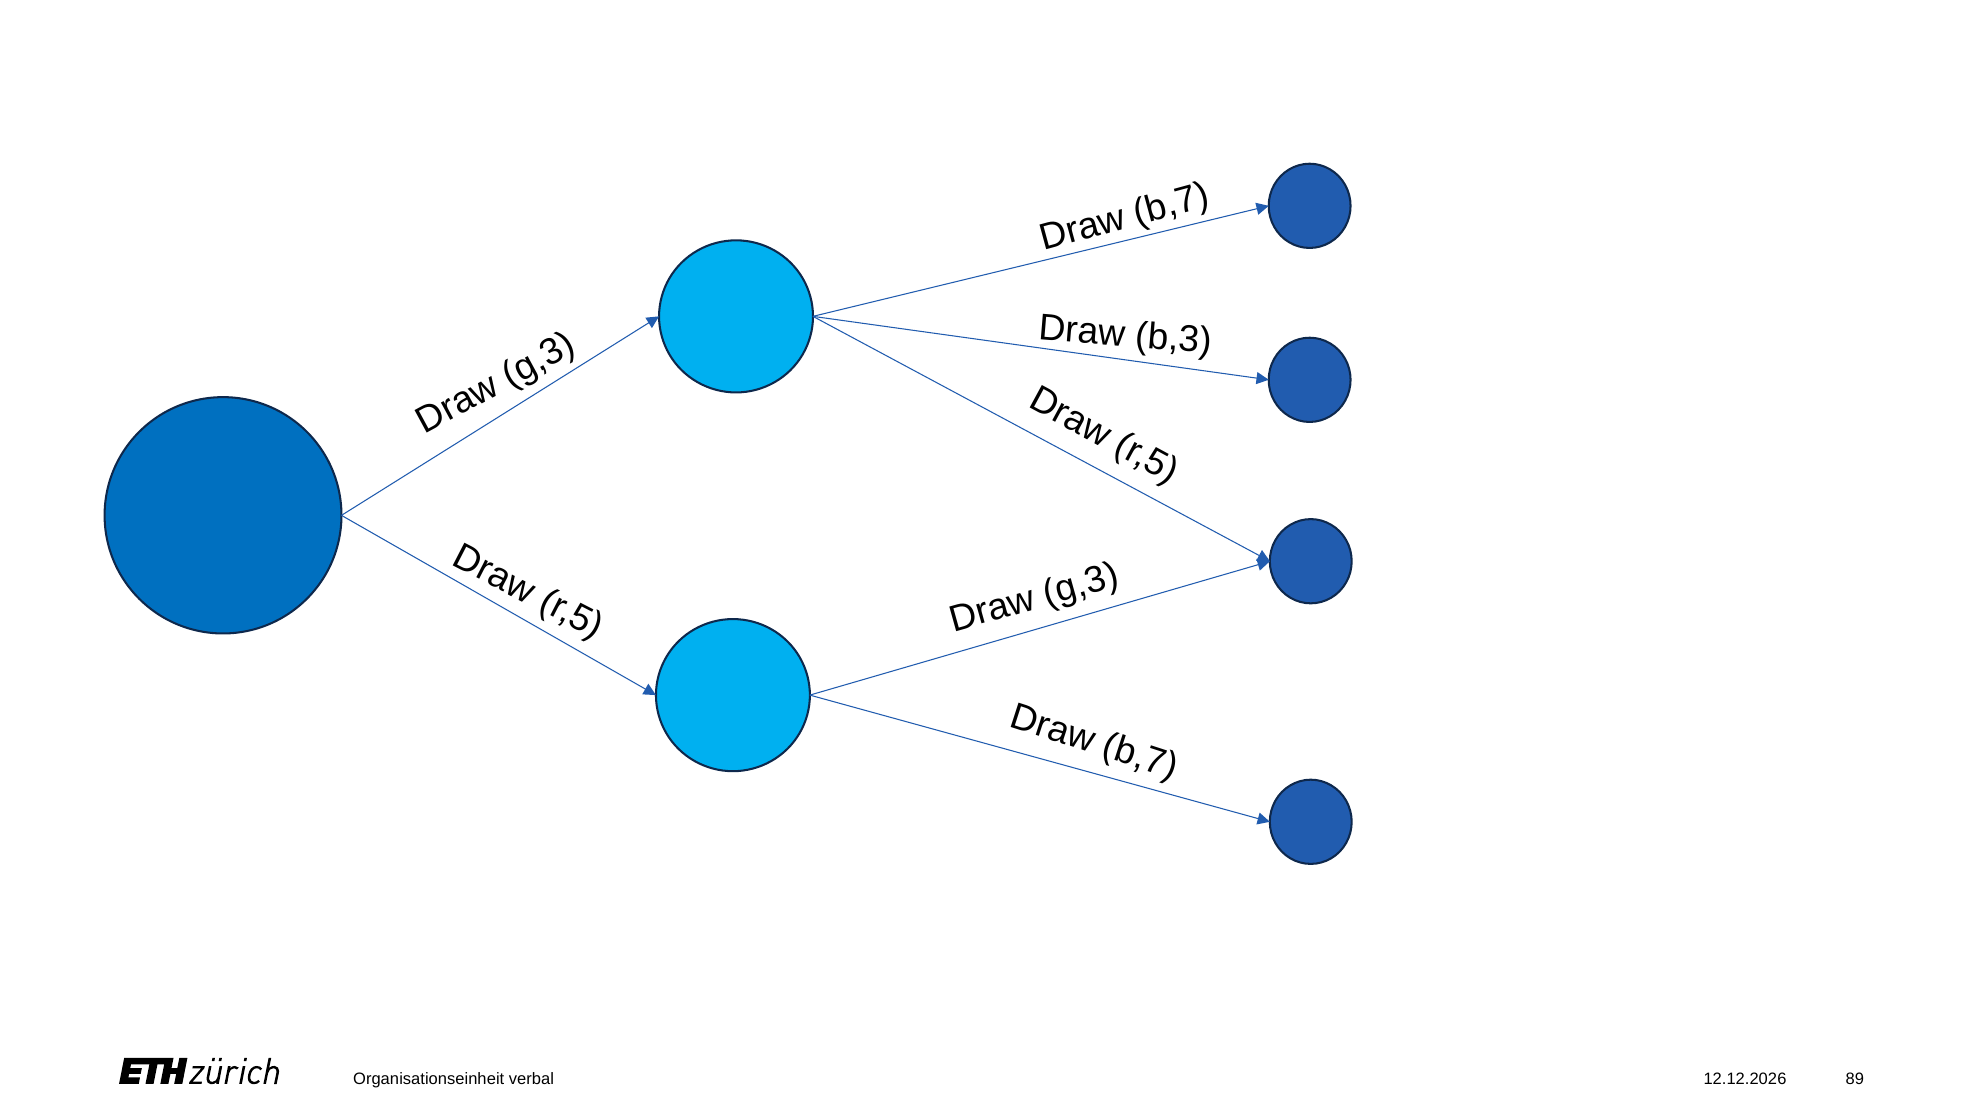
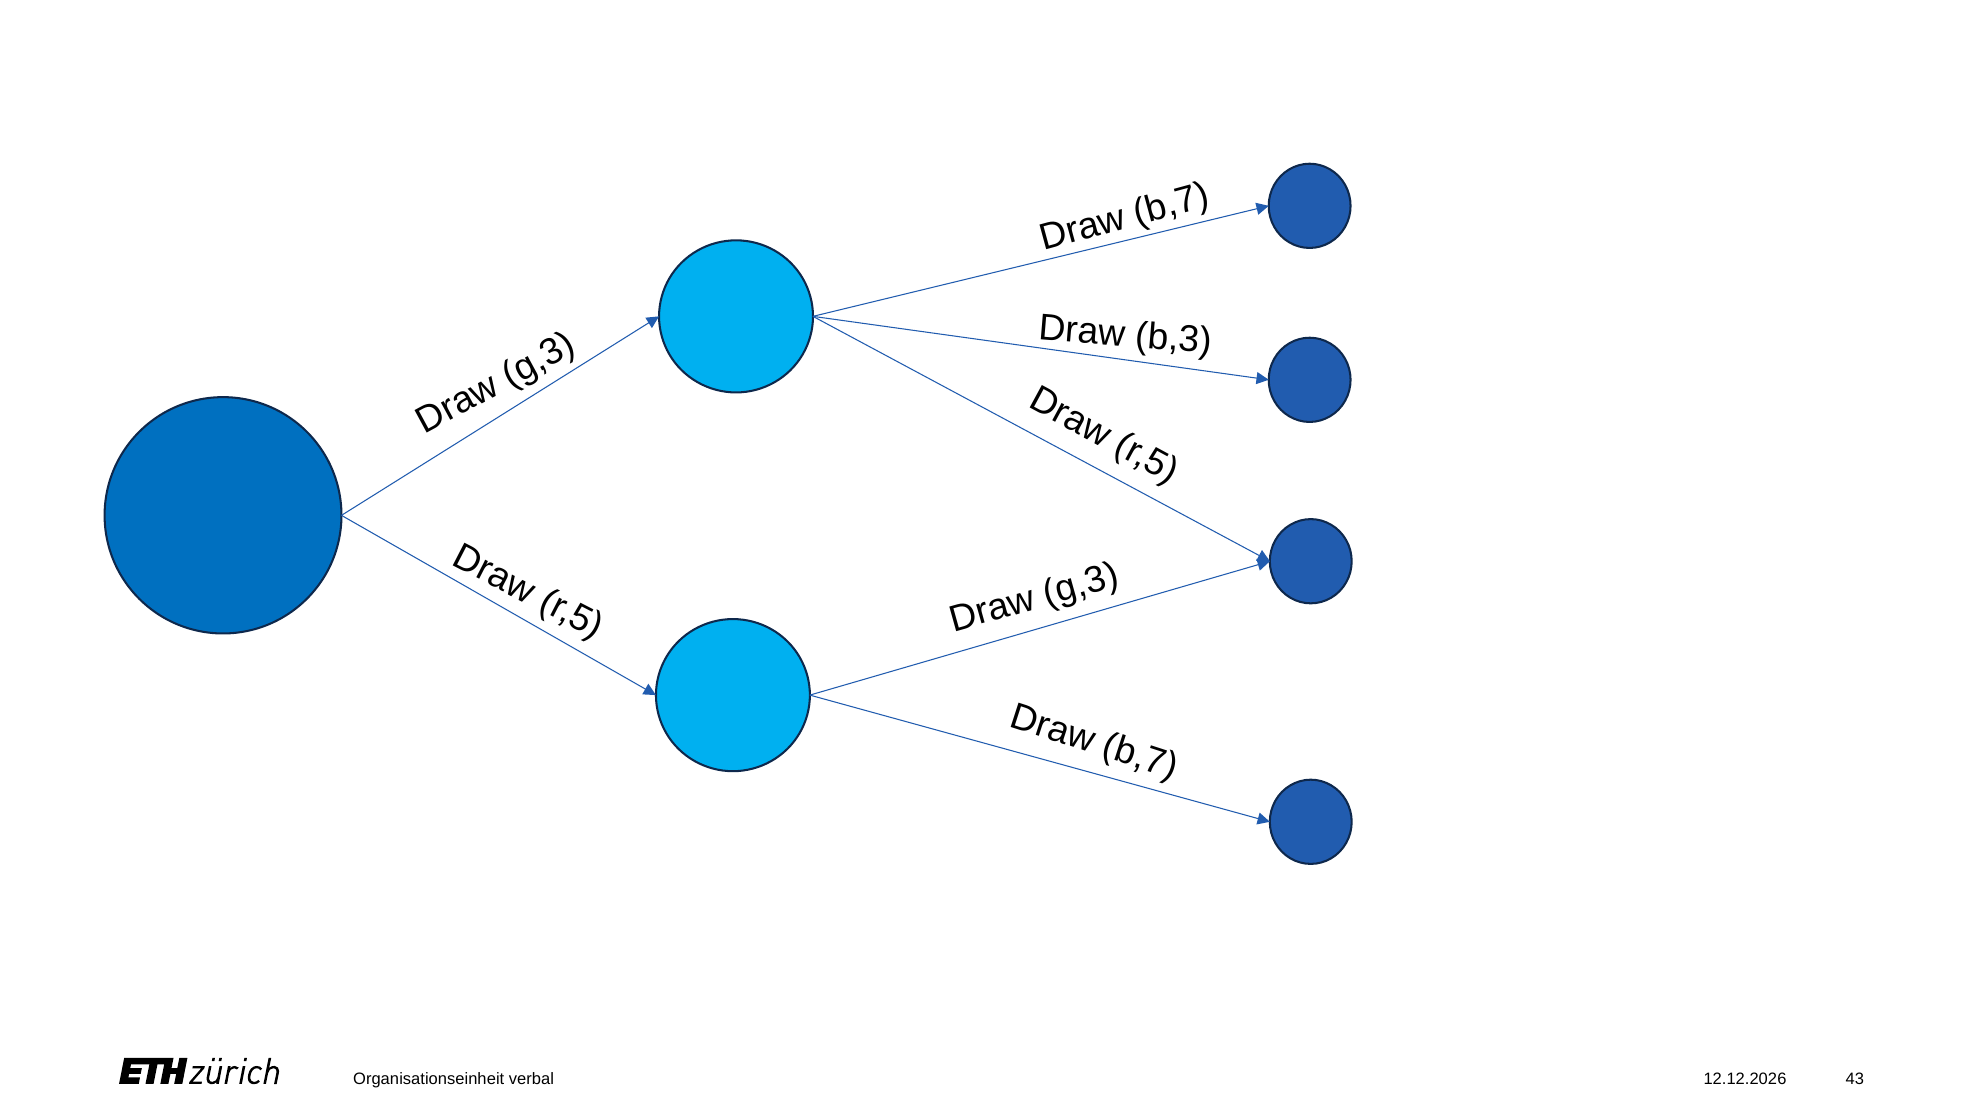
89: 89 -> 43
